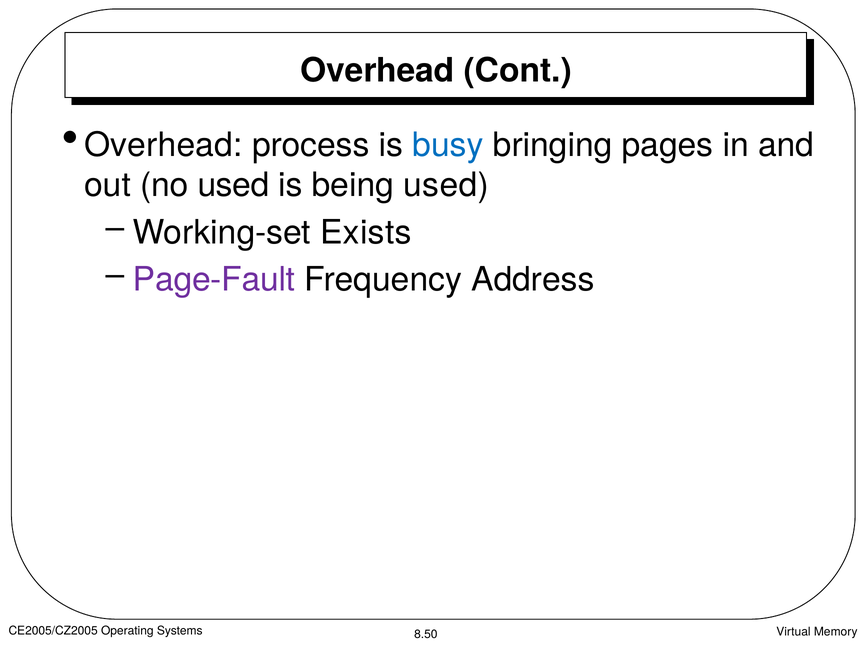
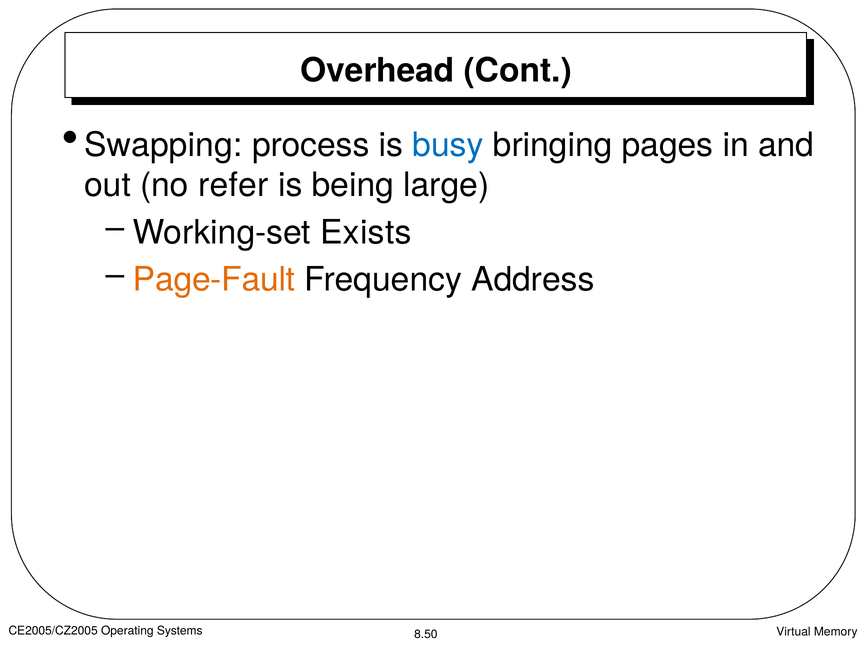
Overhead at (163, 145): Overhead -> Swapping
no used: used -> refer
being used: used -> large
Page-Fault colour: purple -> orange
